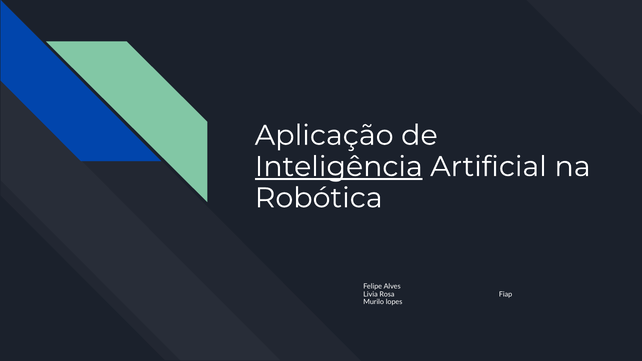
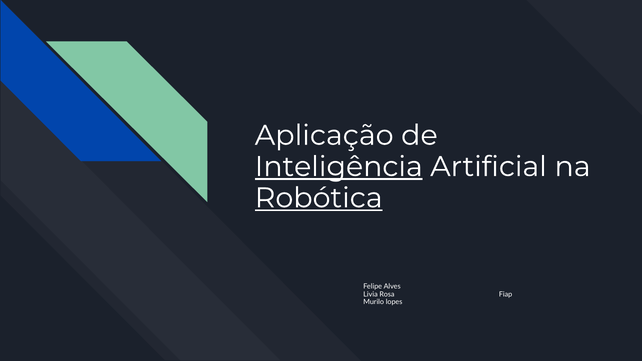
Robótica underline: none -> present
